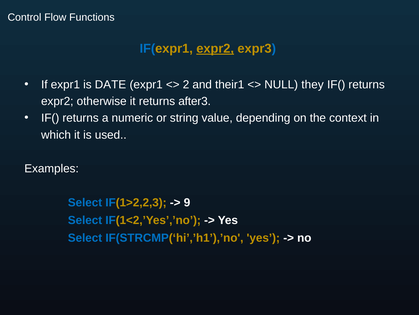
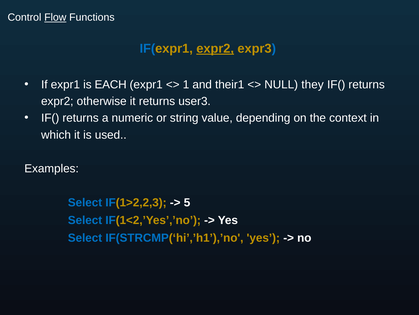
Flow underline: none -> present
DATE: DATE -> EACH
2: 2 -> 1
after3: after3 -> user3
9: 9 -> 5
